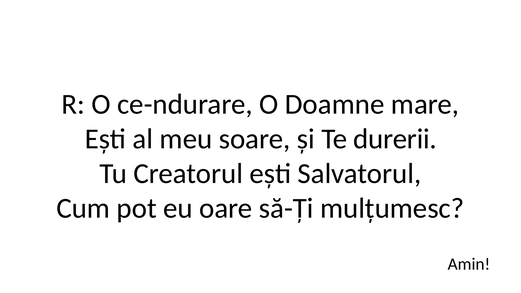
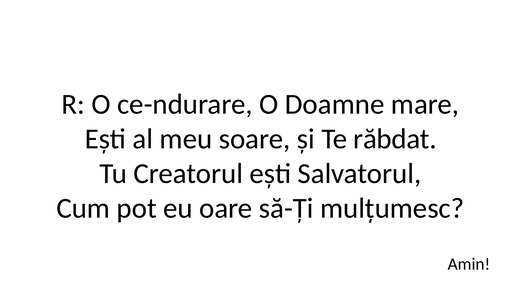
durerii: durerii -> răbdat
